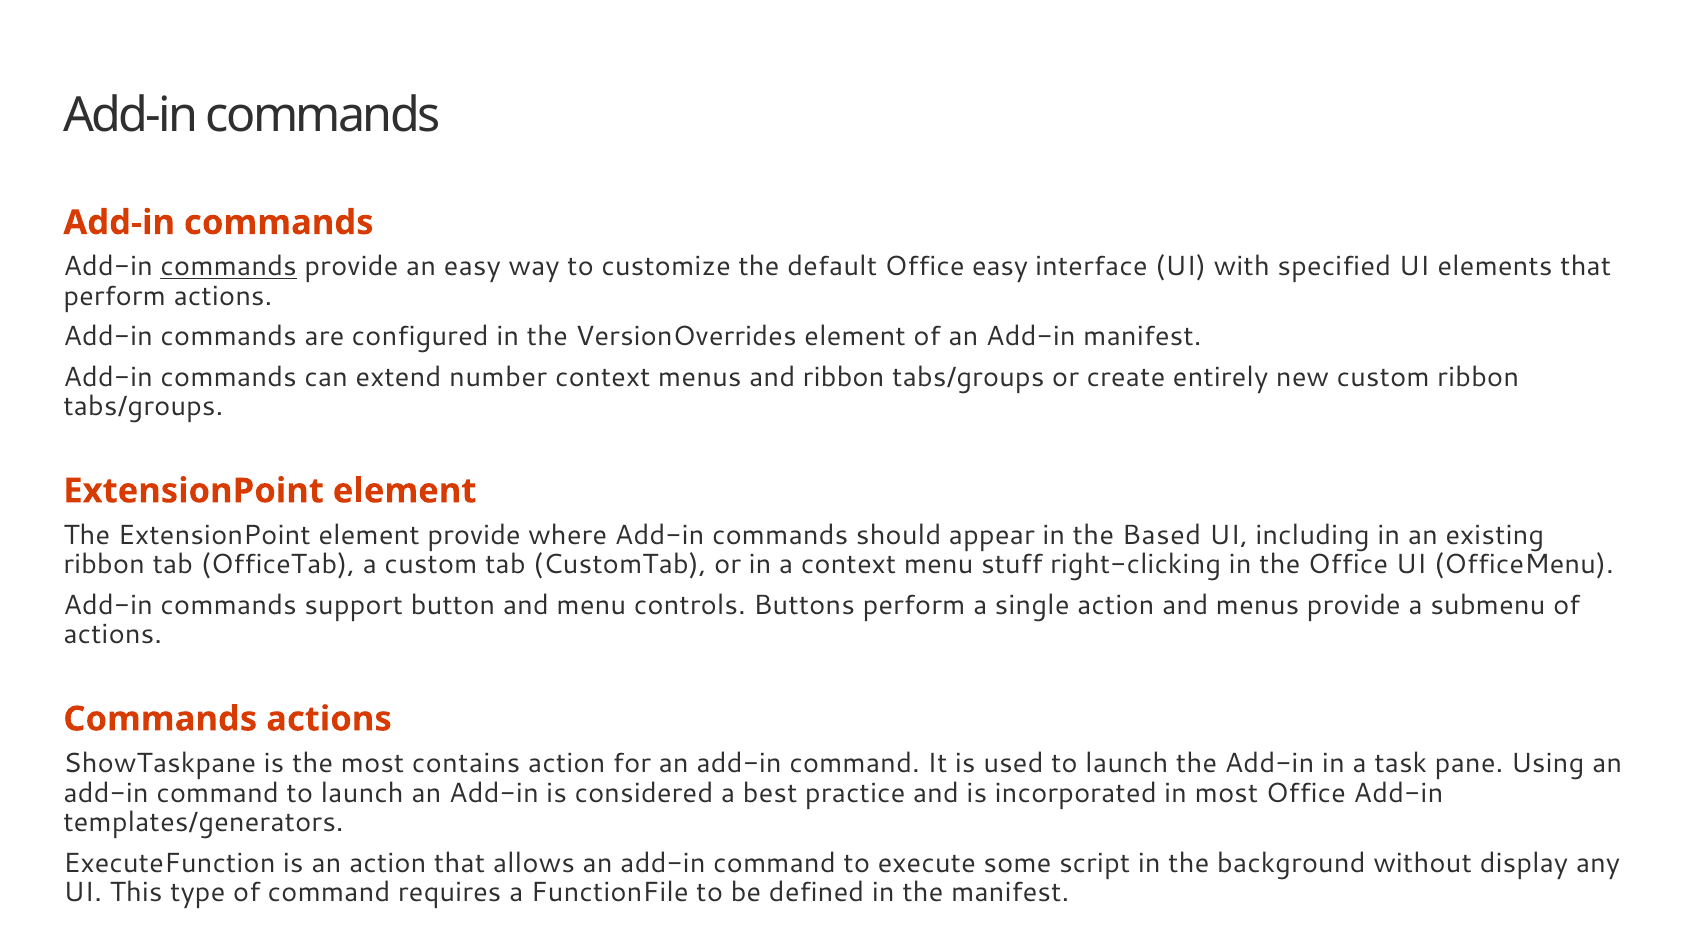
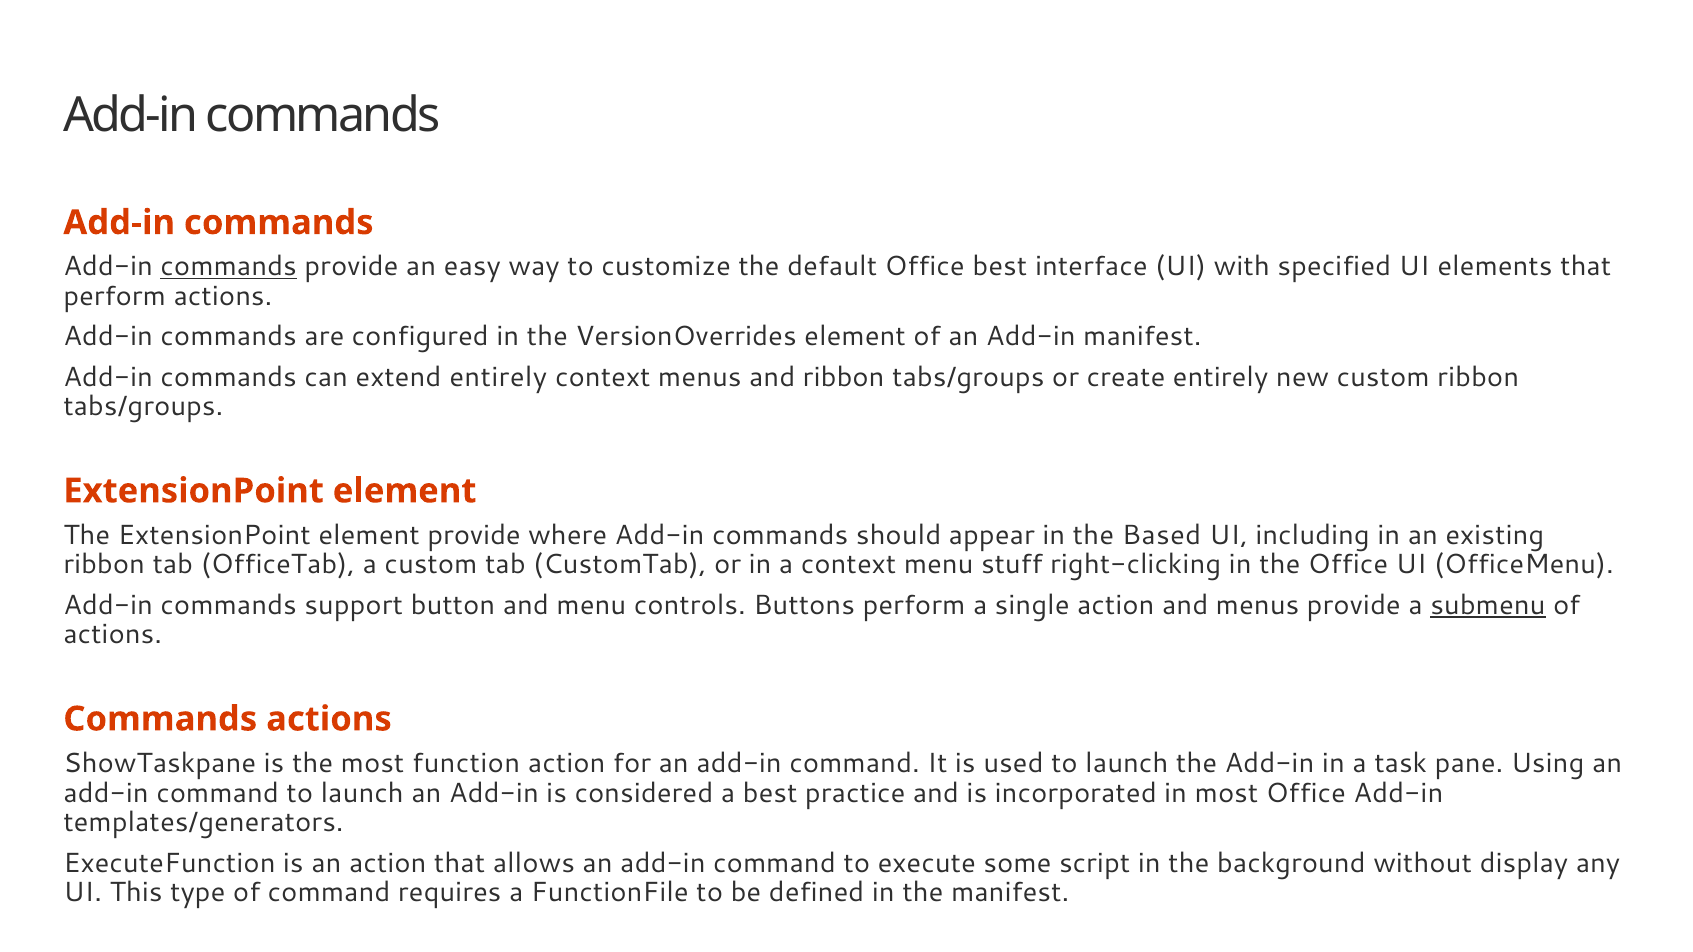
Office easy: easy -> best
extend number: number -> entirely
submenu underline: none -> present
contains: contains -> function
